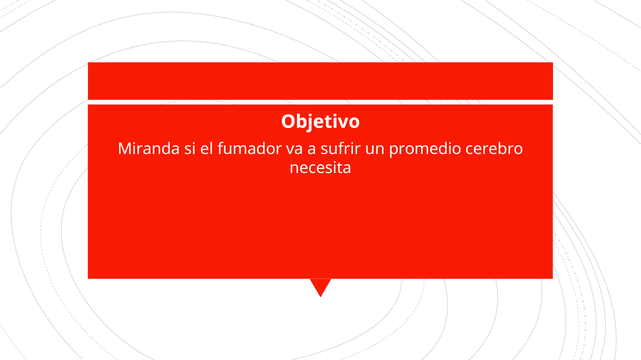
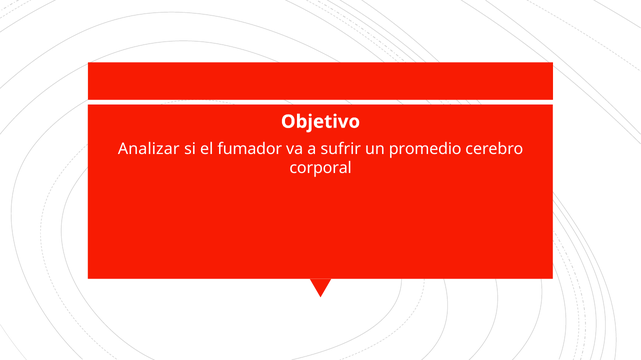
Miranda: Miranda -> Analizar
necesita: necesita -> corporal
